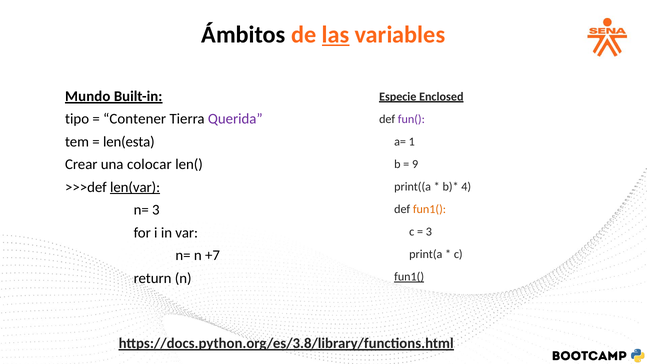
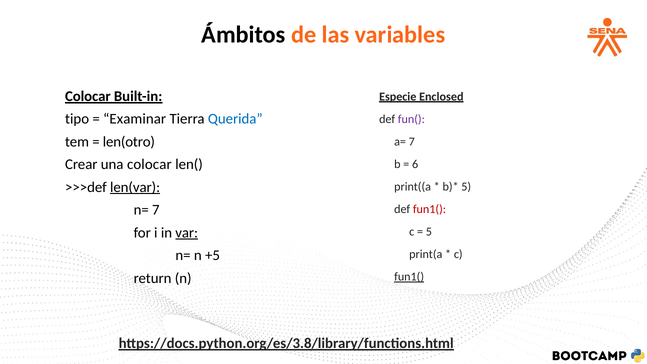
las underline: present -> none
Mundo at (88, 96): Mundo -> Colocar
Contener: Contener -> Examinar
Querida colour: purple -> blue
len(esta: len(esta -> len(otro
a= 1: 1 -> 7
9: 9 -> 6
4 at (466, 187): 4 -> 5
n= 3: 3 -> 7
fun1( at (429, 209) colour: orange -> red
var underline: none -> present
3 at (429, 232): 3 -> 5
+7: +7 -> +5
